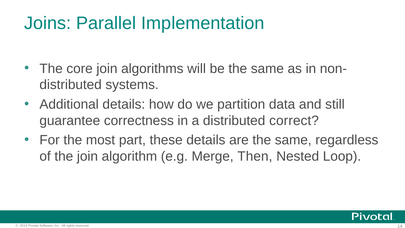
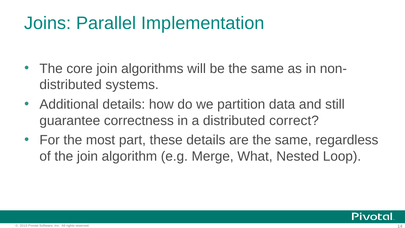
Then: Then -> What
